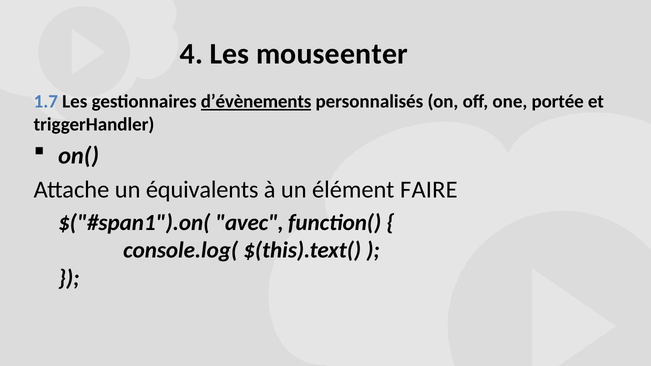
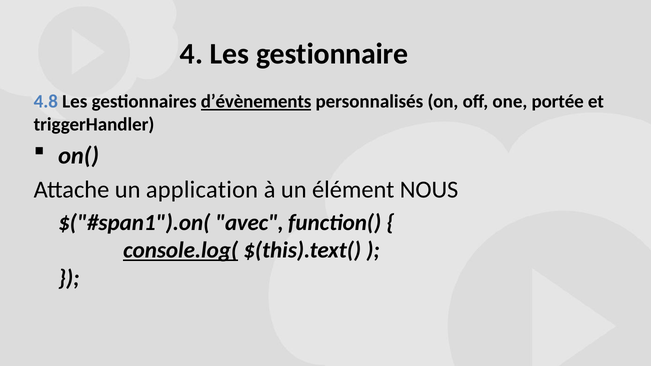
mouseenter: mouseenter -> gestionnaire
1.7: 1.7 -> 4.8
équivalents: équivalents -> application
FAIRE: FAIRE -> NOUS
console.log( underline: none -> present
